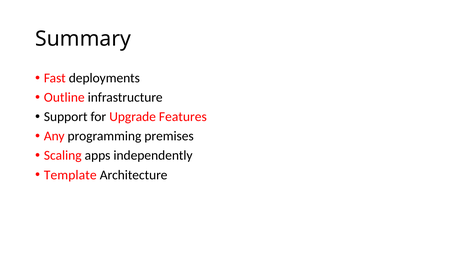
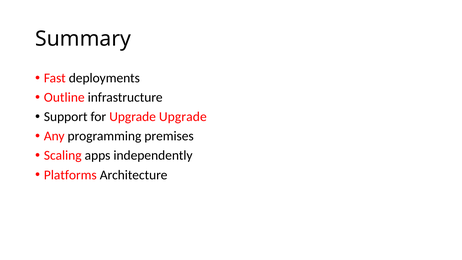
Upgrade Features: Features -> Upgrade
Template: Template -> Platforms
